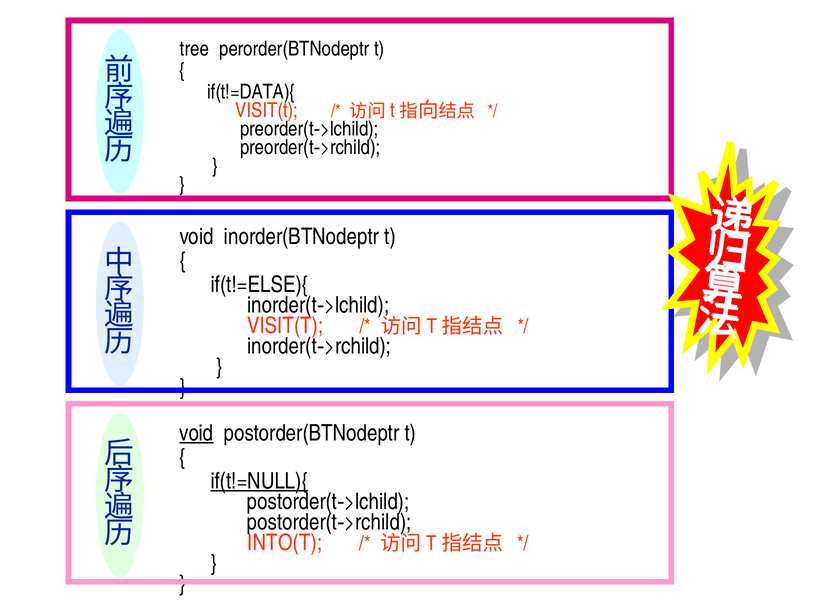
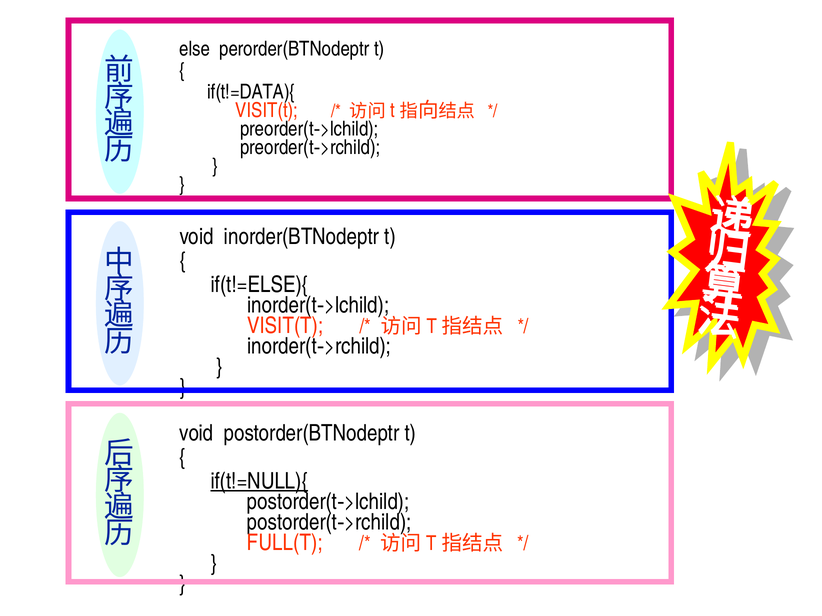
tree: tree -> else
void at (196, 433) underline: present -> none
INTO(T: INTO(T -> FULL(T
